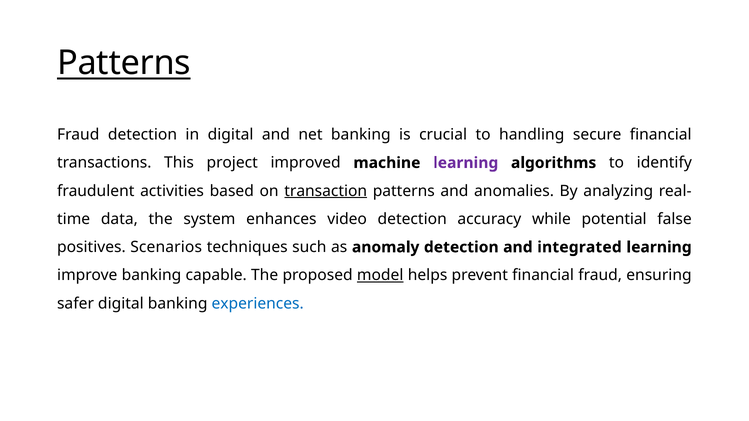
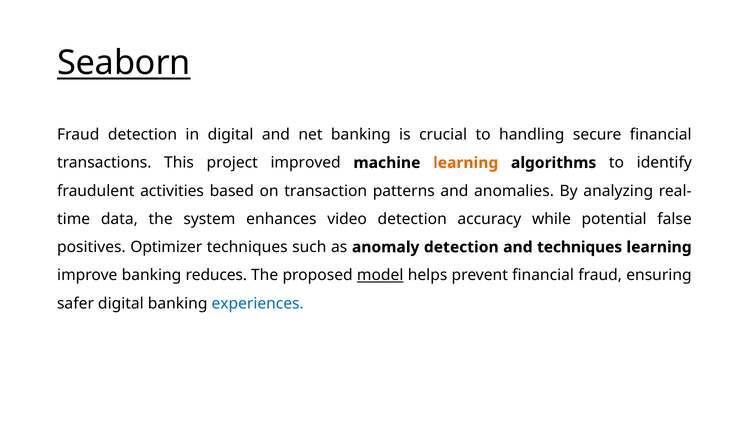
Patterns at (124, 63): Patterns -> Seaborn
learning at (466, 163) colour: purple -> orange
transaction underline: present -> none
Scenarios: Scenarios -> Optimizer
and integrated: integrated -> techniques
capable: capable -> reduces
